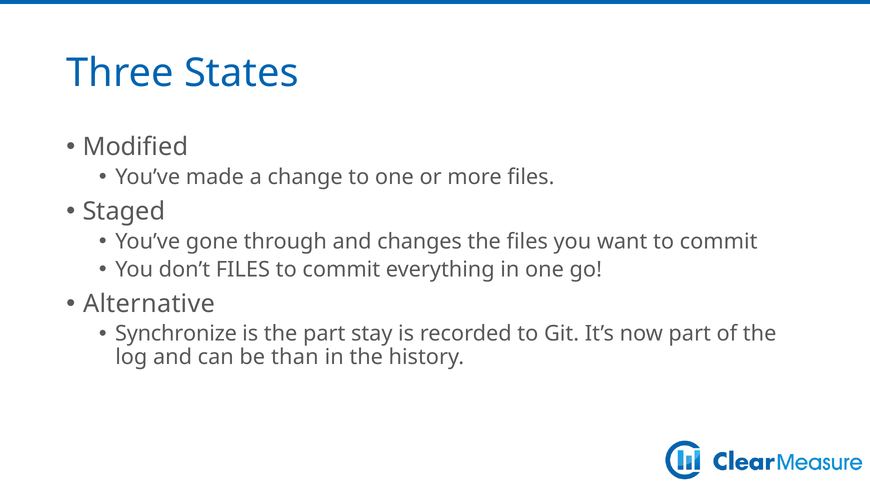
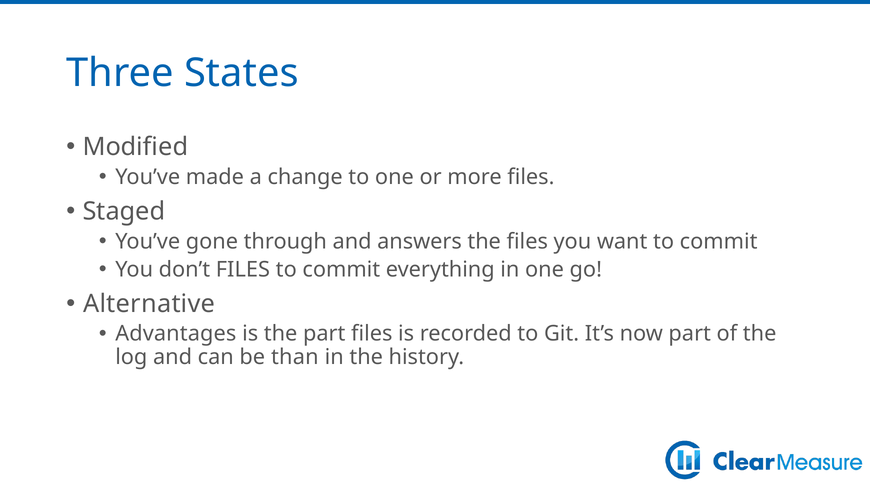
changes: changes -> answers
Synchronize: Synchronize -> Advantages
part stay: stay -> files
